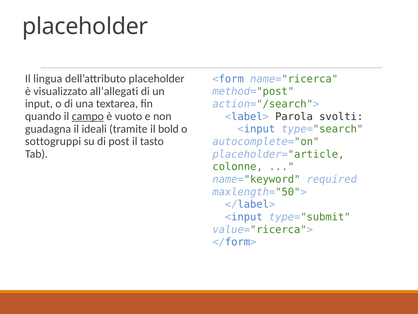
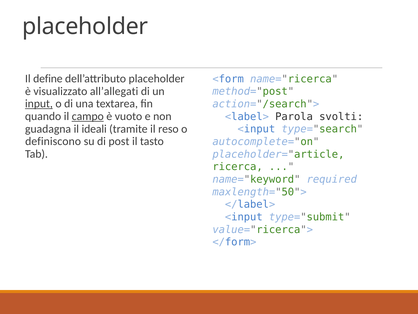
lingua: lingua -> define
input underline: none -> present
bold: bold -> reso
sottogruppi: sottogruppi -> definiscono
colonne: colonne -> ricerca
